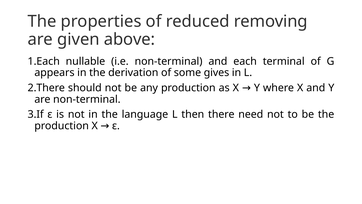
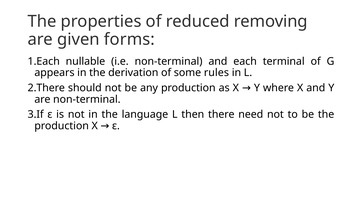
above: above -> forms
gives: gives -> rules
